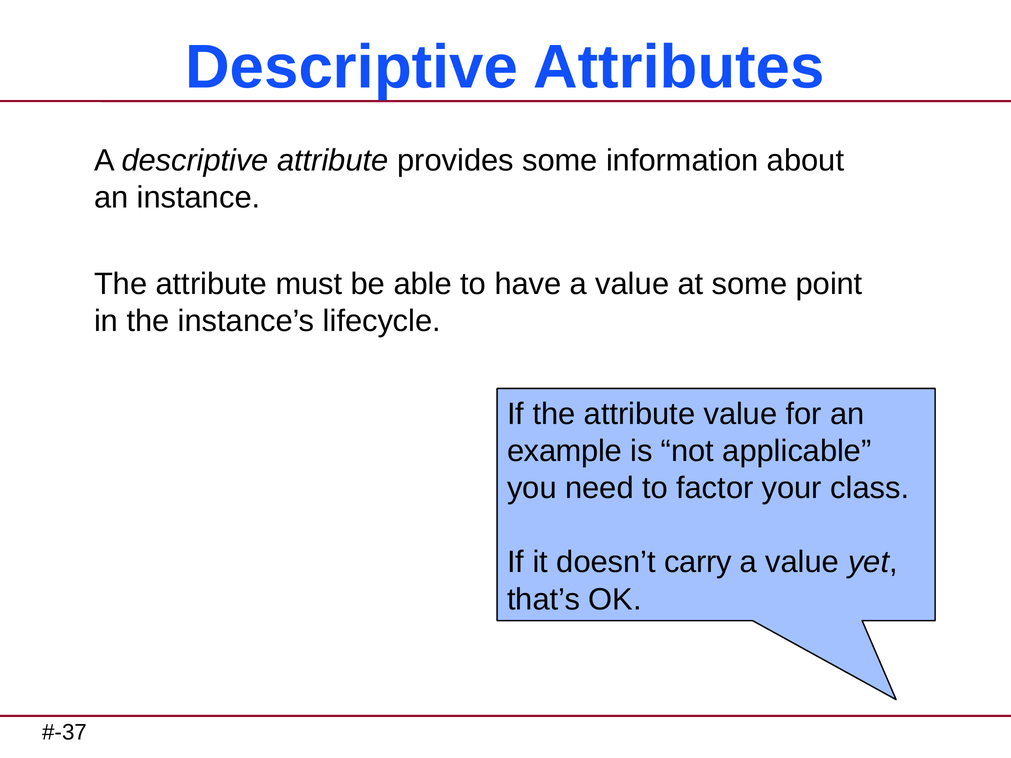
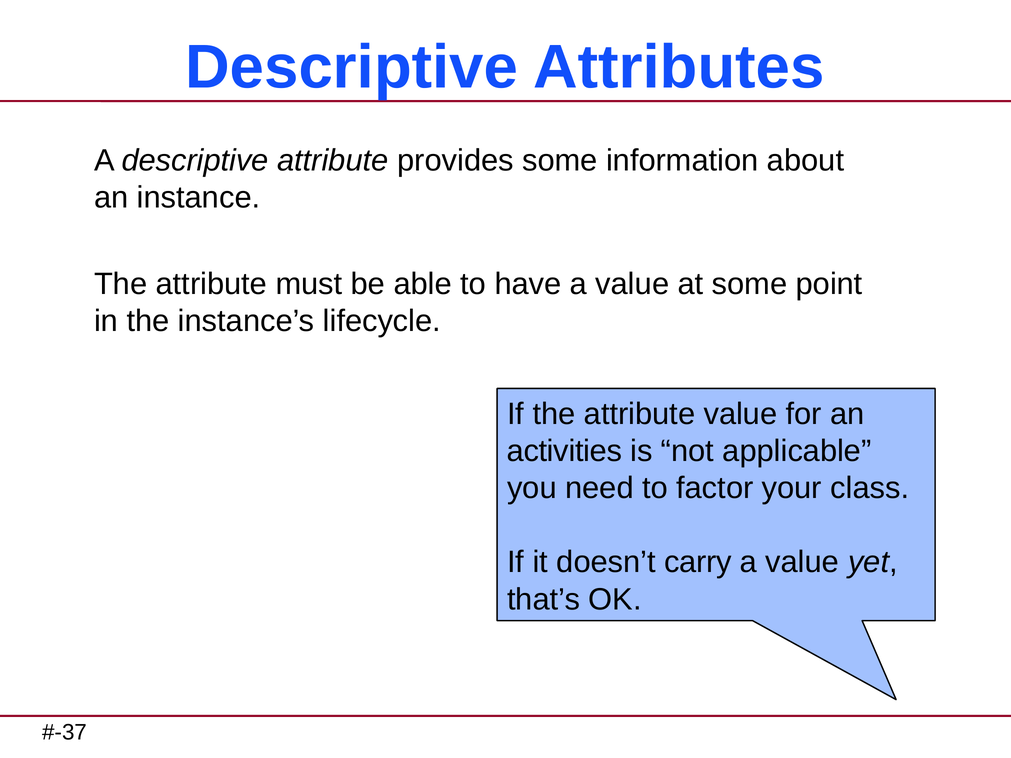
example: example -> activities
